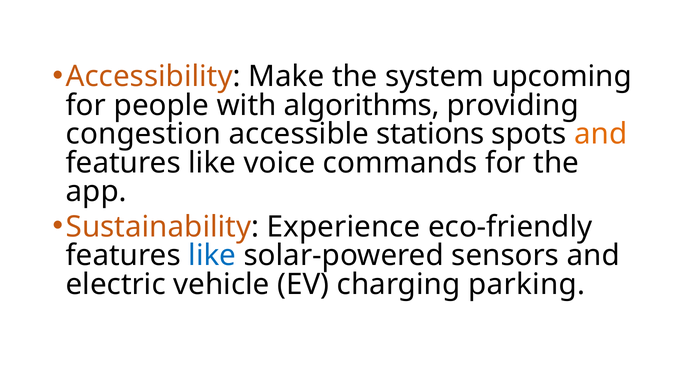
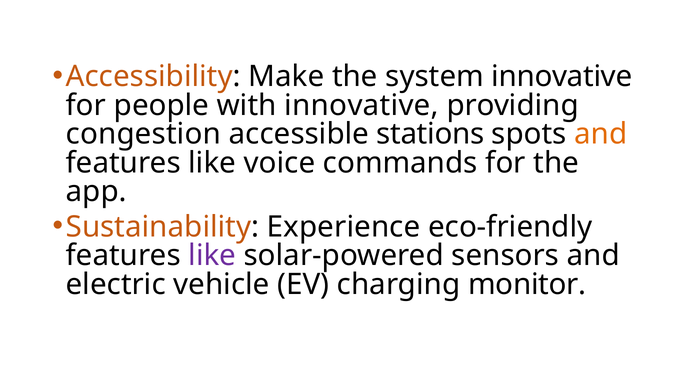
system upcoming: upcoming -> innovative
with algorithms: algorithms -> innovative
like at (212, 256) colour: blue -> purple
parking: parking -> monitor
